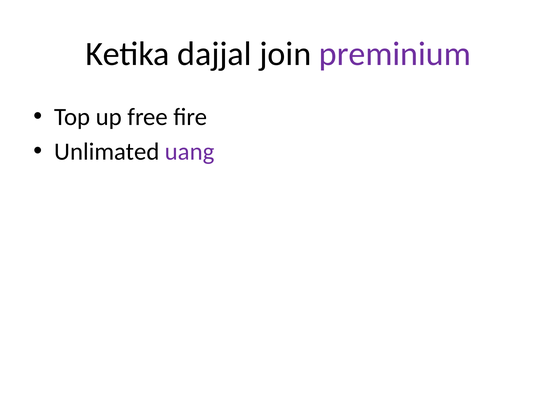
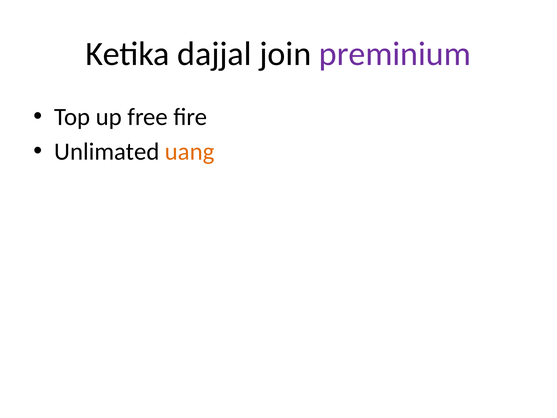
uang colour: purple -> orange
